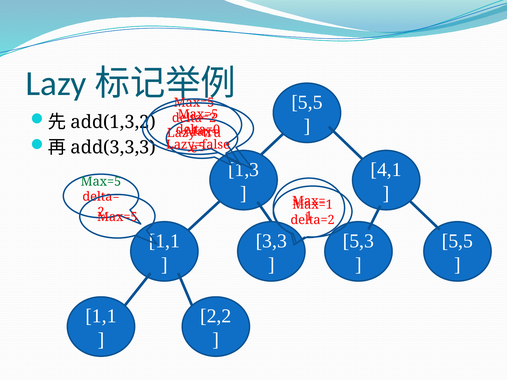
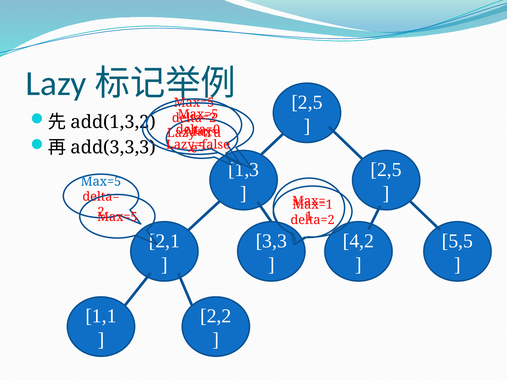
5,5 at (307, 102): 5,5 -> 2,5
4,1 at (386, 170): 4,1 -> 2,5
Max=5 at (101, 182) colour: green -> blue
1,1 at (164, 241): 1,1 -> 2,1
5,3: 5,3 -> 4,2
